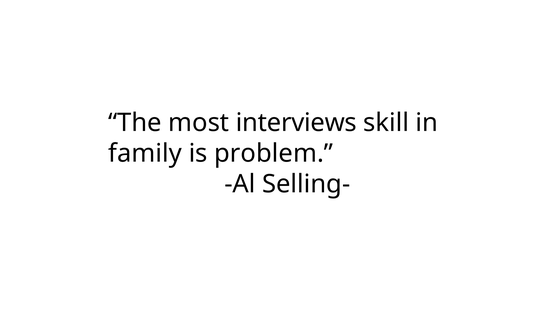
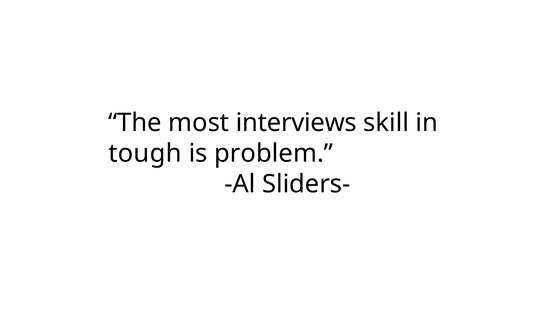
family: family -> tough
Selling-: Selling- -> Sliders-
